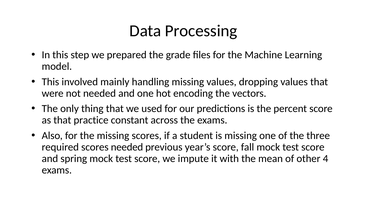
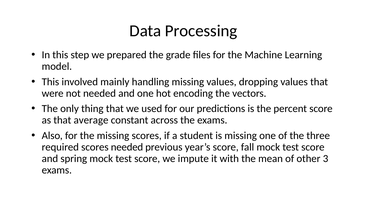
practice: practice -> average
4: 4 -> 3
